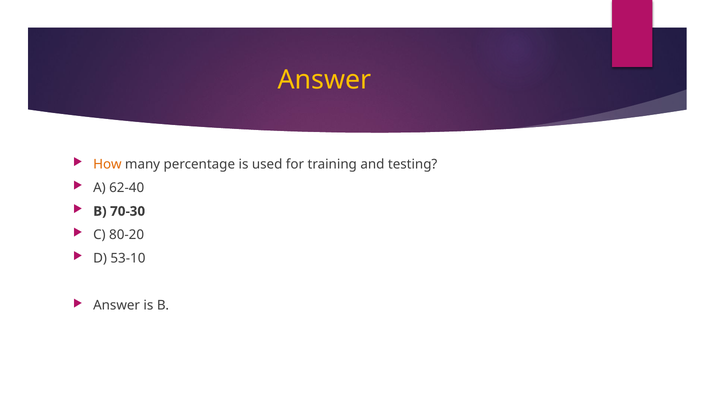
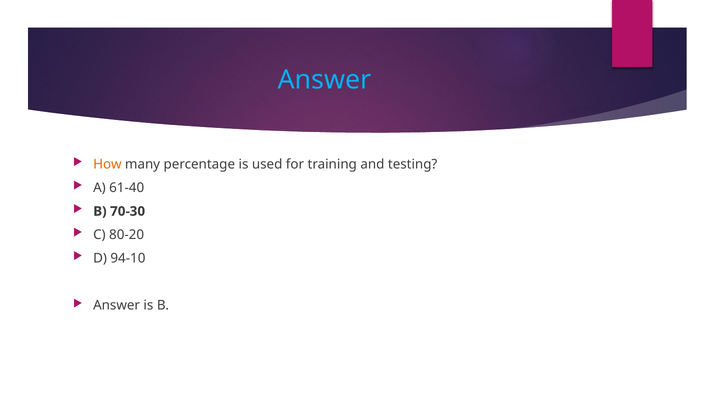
Answer at (325, 80) colour: yellow -> light blue
62-40: 62-40 -> 61-40
53-10: 53-10 -> 94-10
